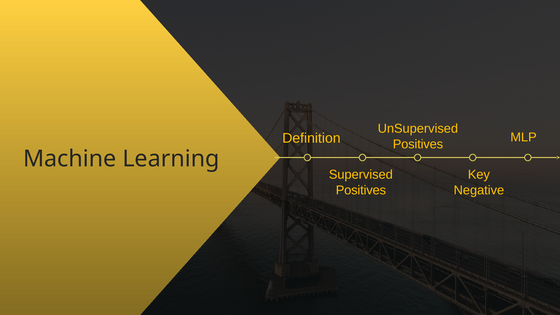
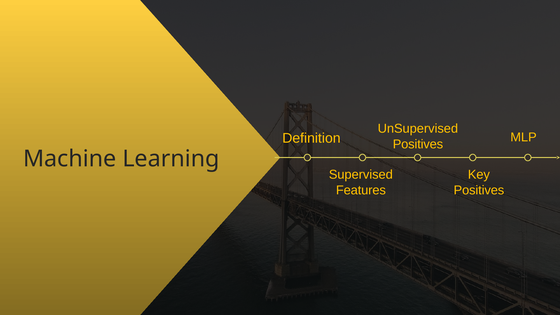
Positives at (361, 190): Positives -> Features
Negative at (479, 190): Negative -> Positives
